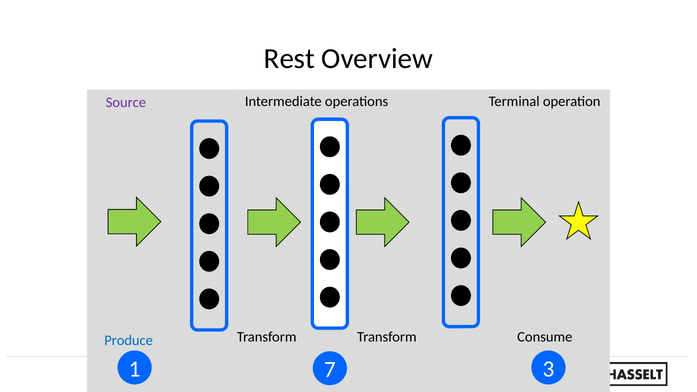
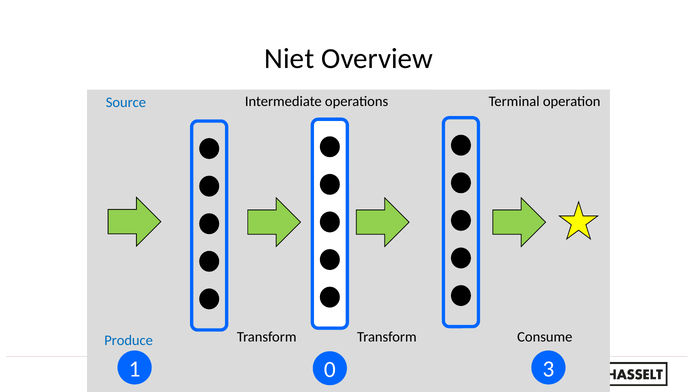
Rest: Rest -> Niet
Source colour: purple -> blue
7: 7 -> 0
